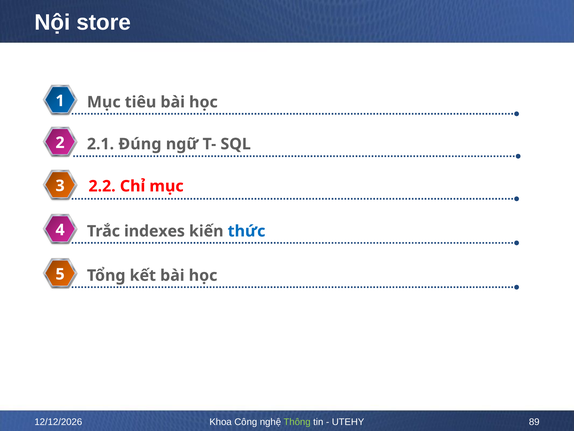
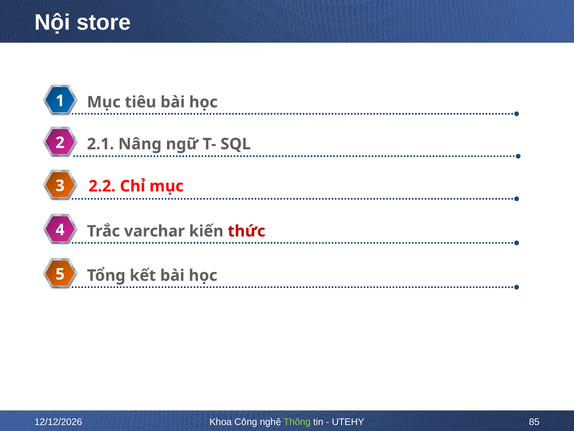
Đúng: Đúng -> Nâng
indexes: indexes -> varchar
thức colour: blue -> red
89: 89 -> 85
